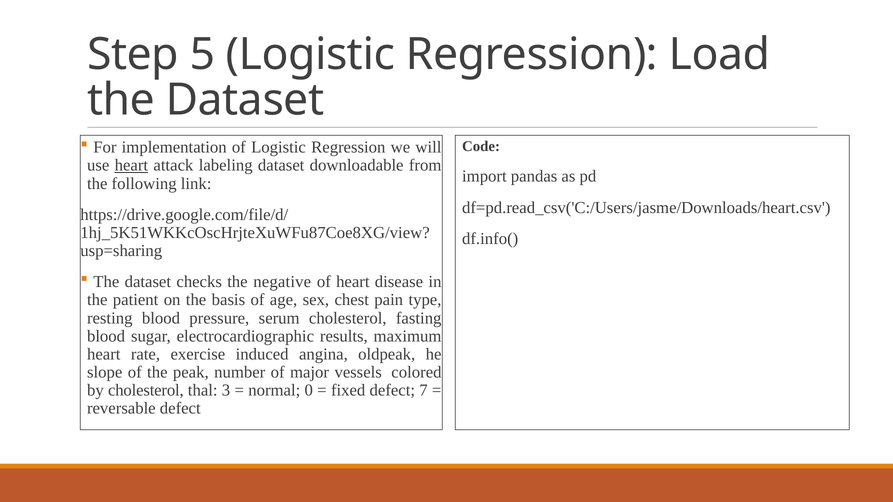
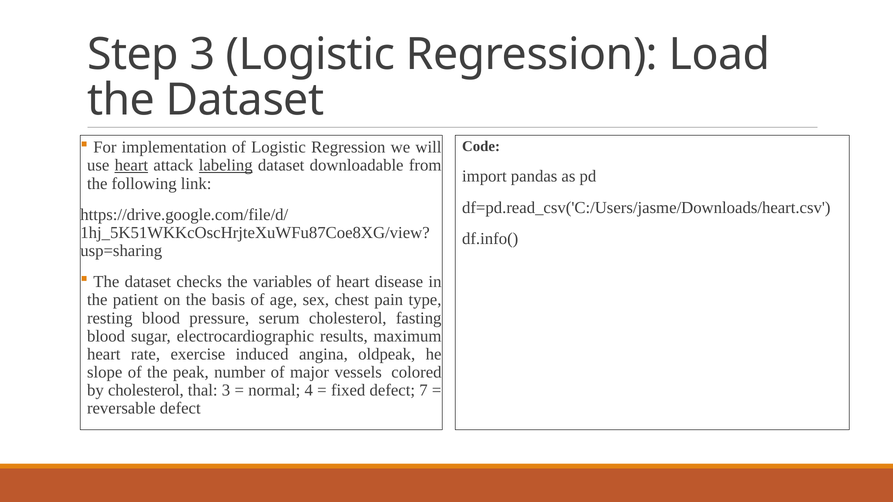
Step 5: 5 -> 3
labeling underline: none -> present
negative: negative -> variables
0: 0 -> 4
